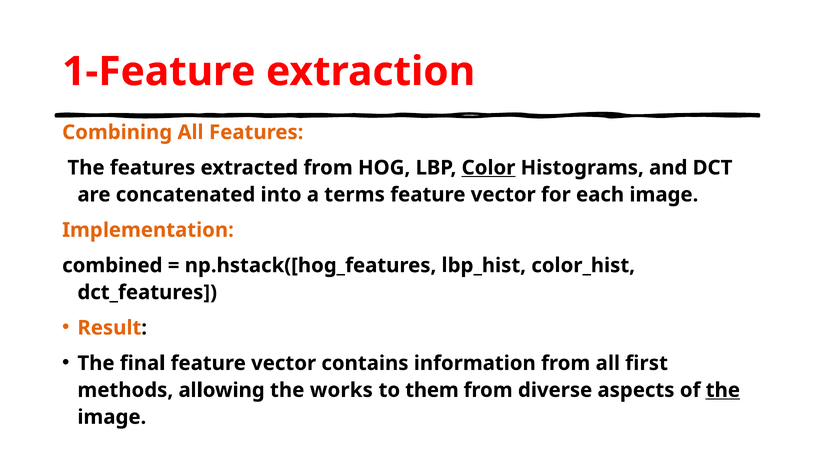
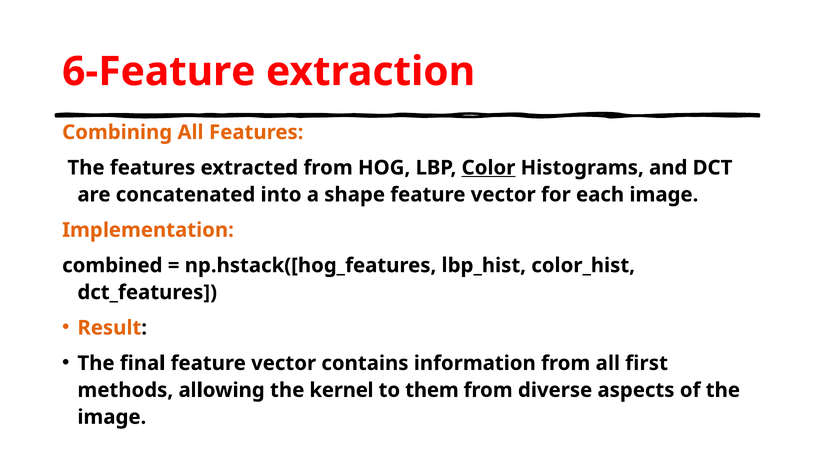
1-Feature: 1-Feature -> 6-Feature
terms: terms -> shape
works: works -> kernel
the at (723, 390) underline: present -> none
